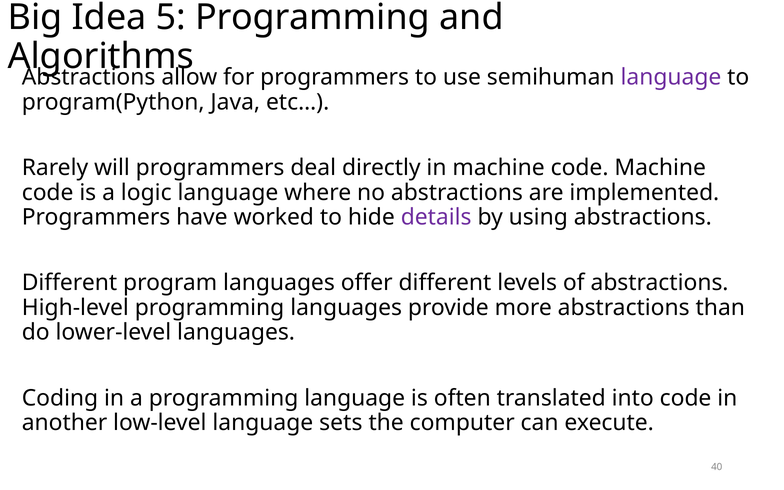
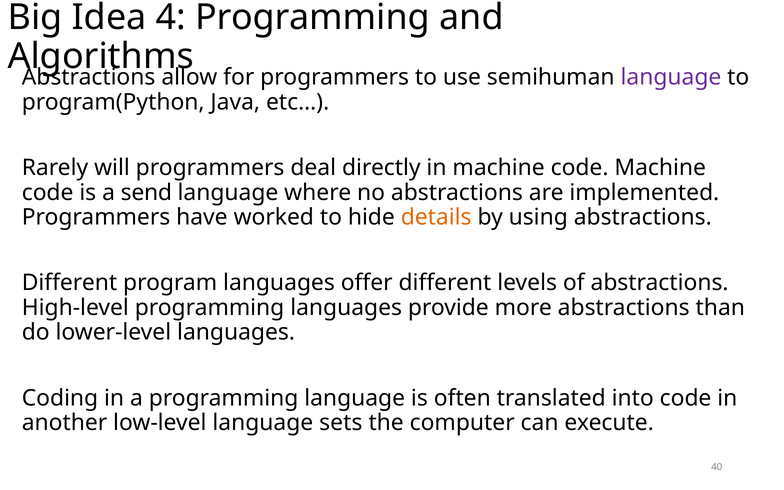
5: 5 -> 4
logic: logic -> send
details colour: purple -> orange
